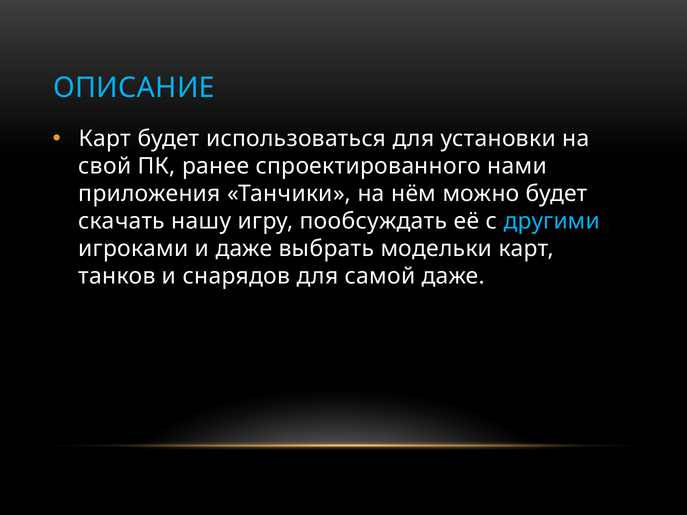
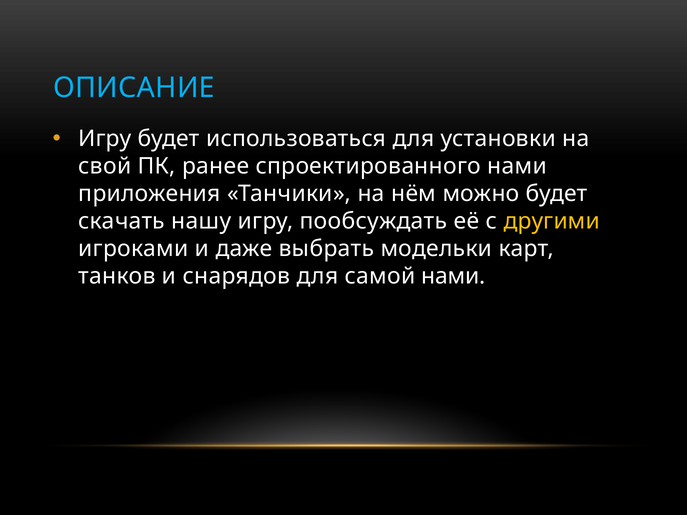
Карт at (105, 139): Карт -> Игру
другими colour: light blue -> yellow
самой даже: даже -> нами
